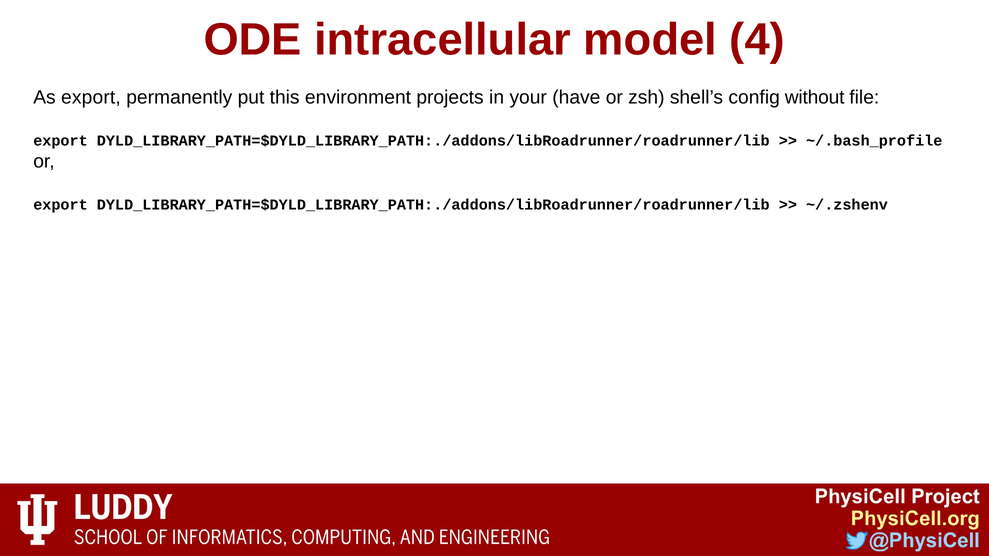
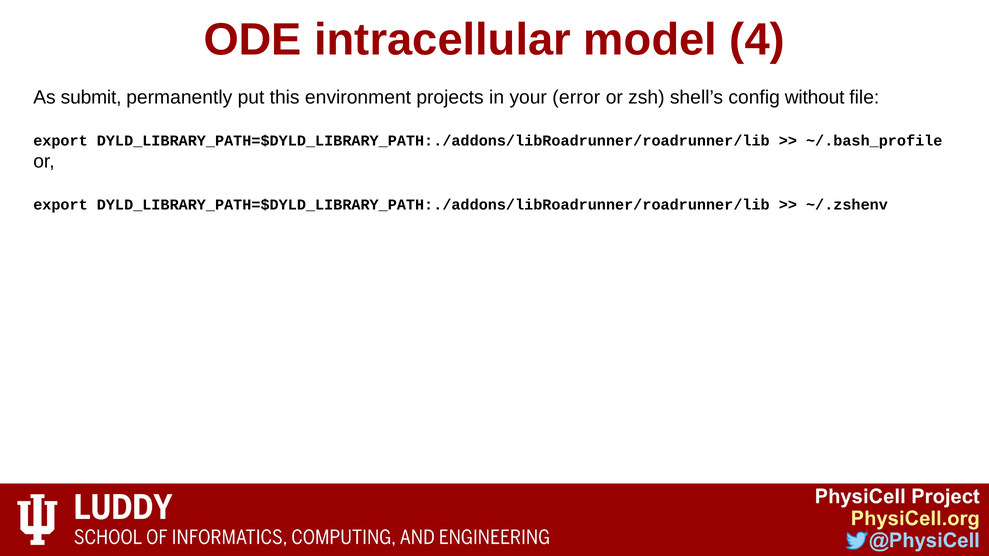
As export: export -> submit
have: have -> error
